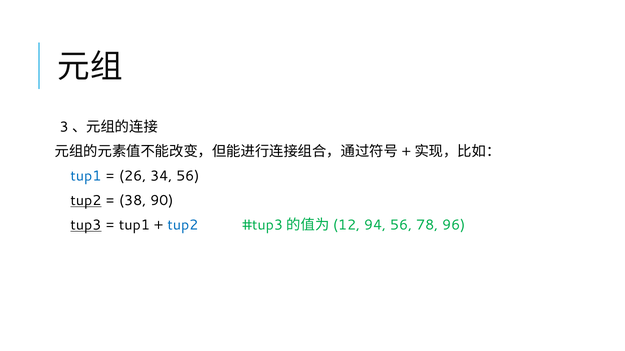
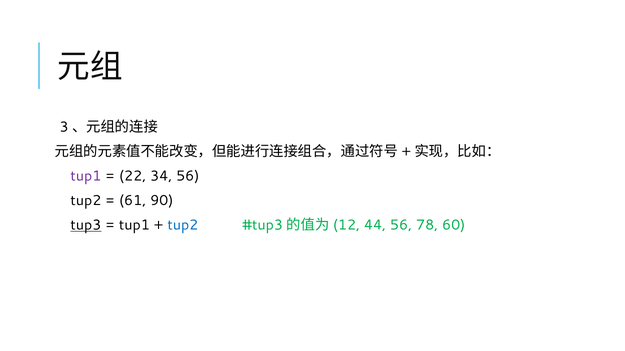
tup1 at (86, 176) colour: blue -> purple
26: 26 -> 22
tup2 at (86, 201) underline: present -> none
38: 38 -> 61
94: 94 -> 44
96: 96 -> 60
